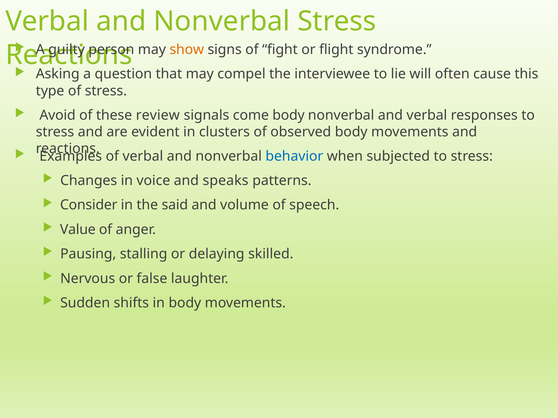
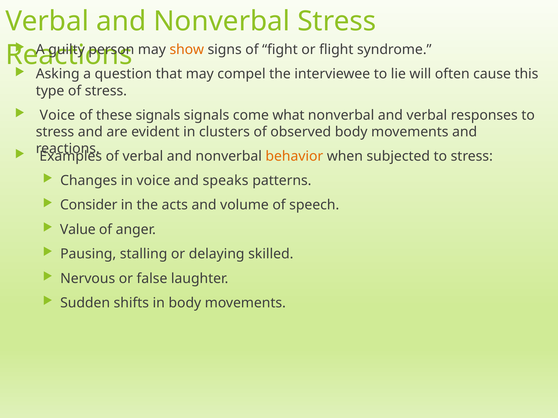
Avoid at (58, 115): Avoid -> Voice
these review: review -> signals
come body: body -> what
behavior colour: blue -> orange
said: said -> acts
